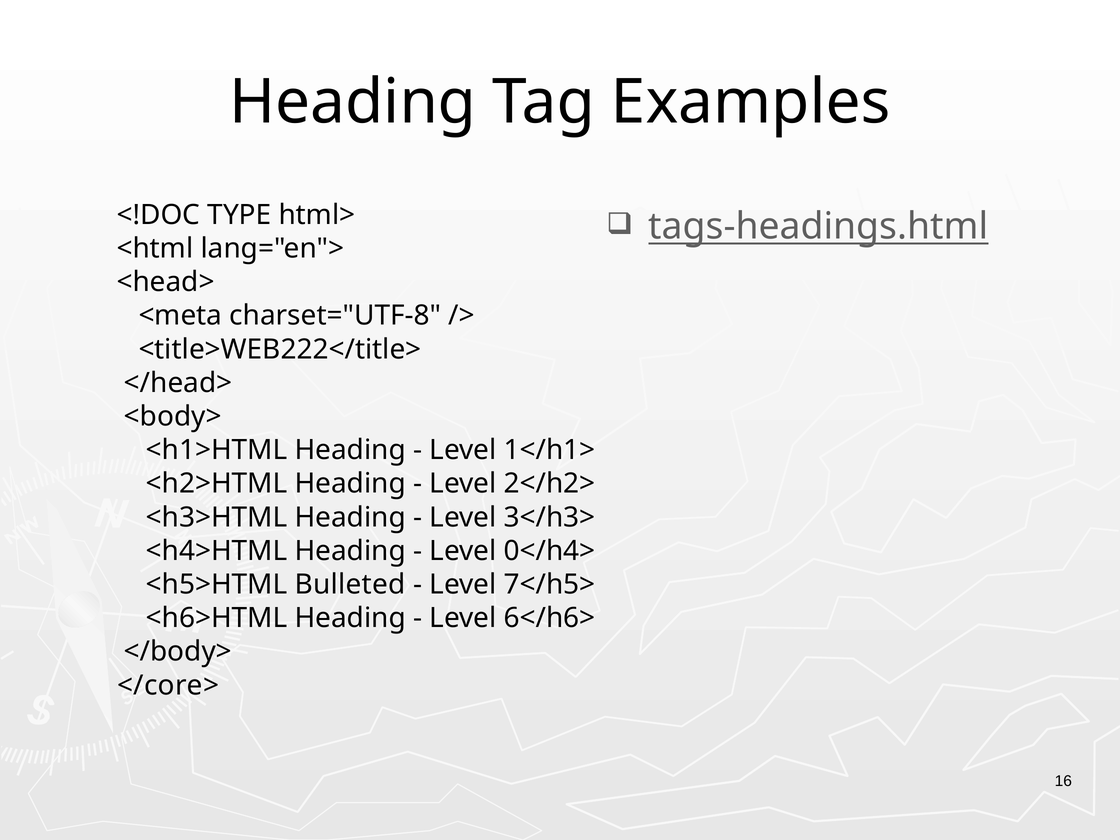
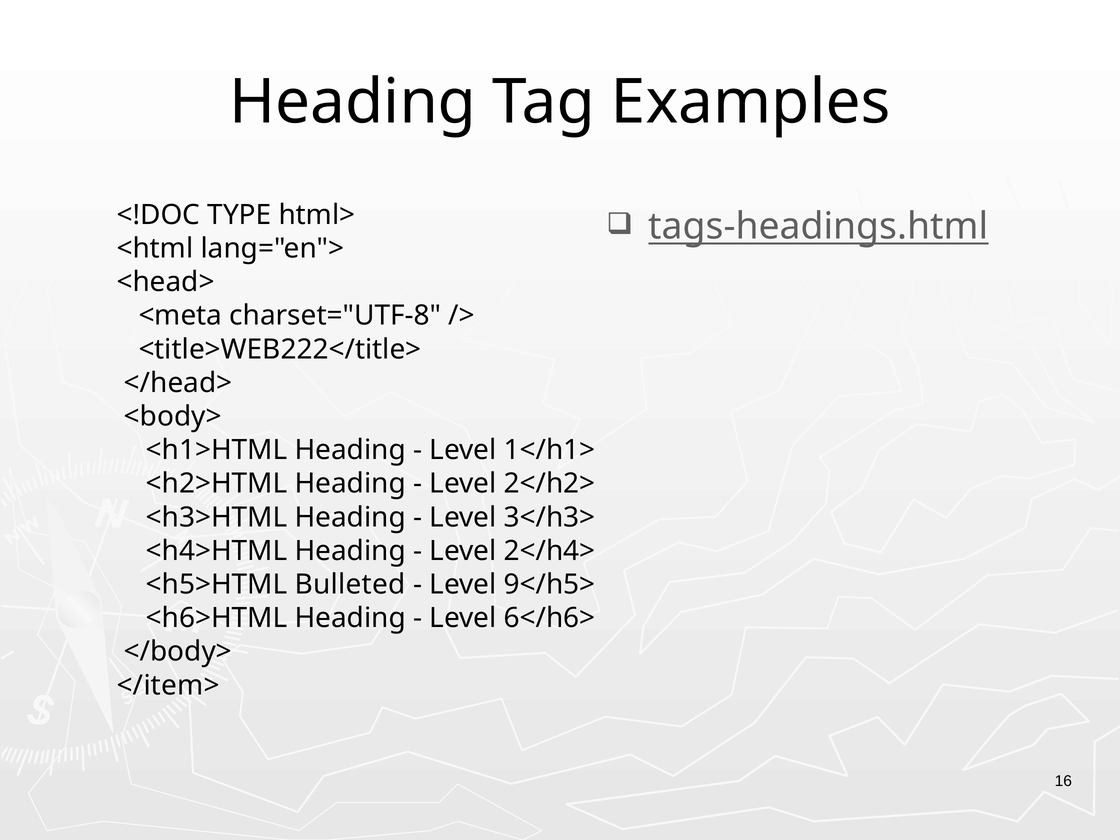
0</h4>: 0</h4> -> 2</h4>
7</h5>: 7</h5> -> 9</h5>
</core>: </core> -> </item>
